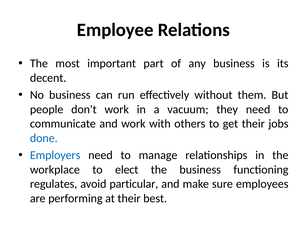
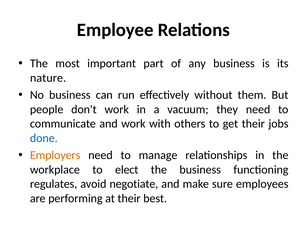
decent: decent -> nature
Employers colour: blue -> orange
particular: particular -> negotiate
